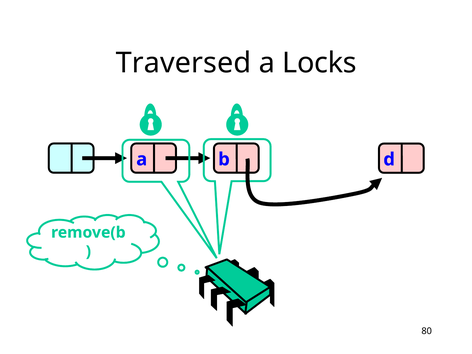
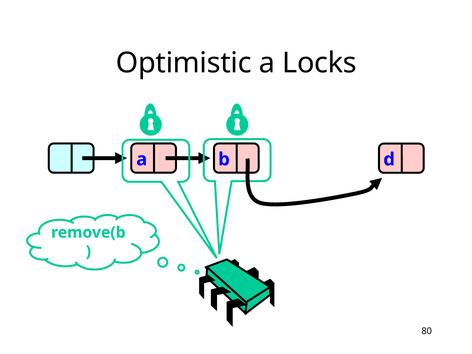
Traversed: Traversed -> Optimistic
